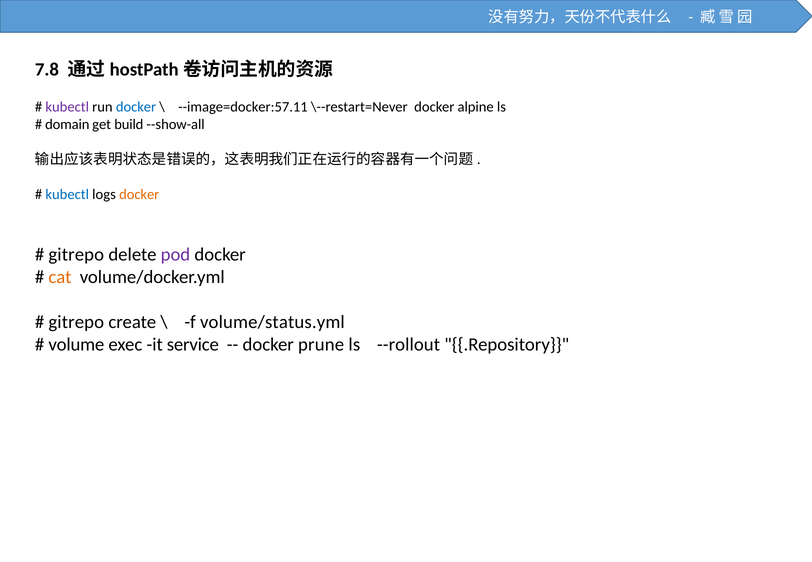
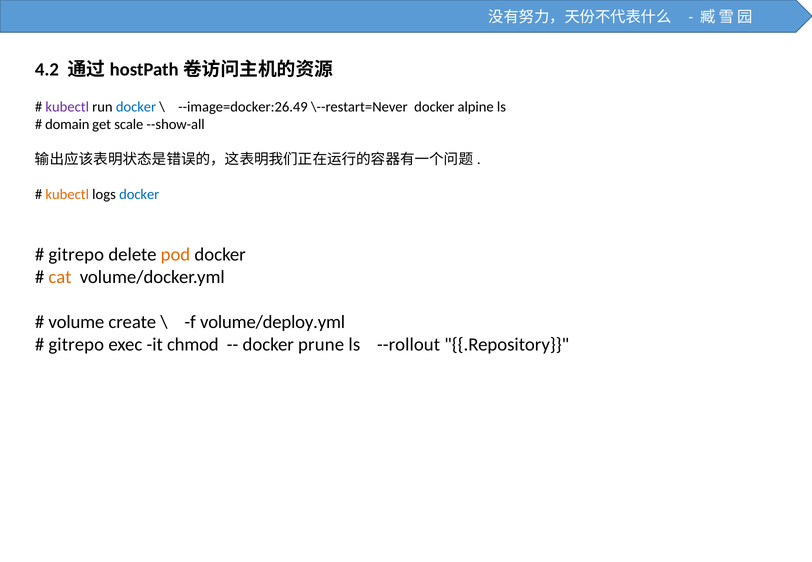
7.8: 7.8 -> 4.2
--image=docker:57.11: --image=docker:57.11 -> --image=docker:26.49
build: build -> scale
kubectl at (67, 194) colour: blue -> orange
docker at (139, 194) colour: orange -> blue
pod colour: purple -> orange
gitrepo at (76, 322): gitrepo -> volume
volume/status.yml: volume/status.yml -> volume/deploy.yml
volume at (76, 345): volume -> gitrepo
service: service -> chmod
